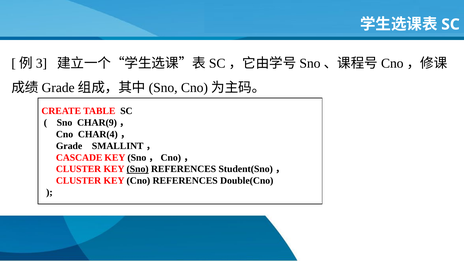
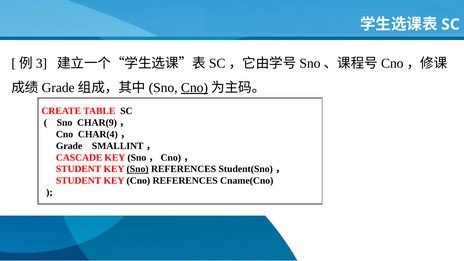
Cno at (194, 88) underline: none -> present
CLUSTER at (79, 169): CLUSTER -> STUDENT
CLUSTER at (79, 181): CLUSTER -> STUDENT
Double(Cno: Double(Cno -> Cname(Cno
